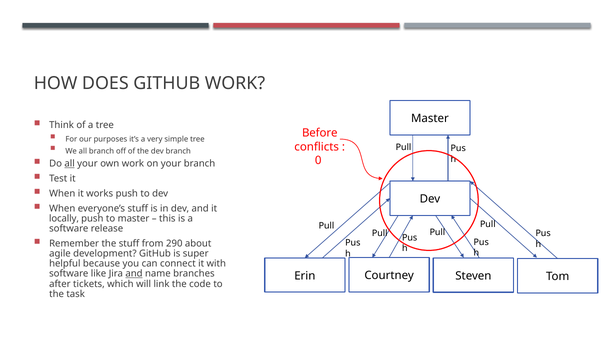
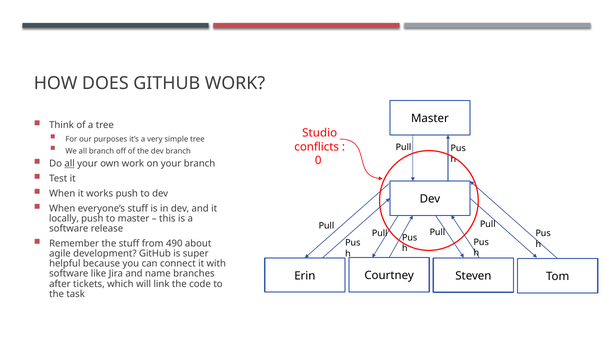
Before: Before -> Studio
290: 290 -> 490
and at (134, 274) underline: present -> none
